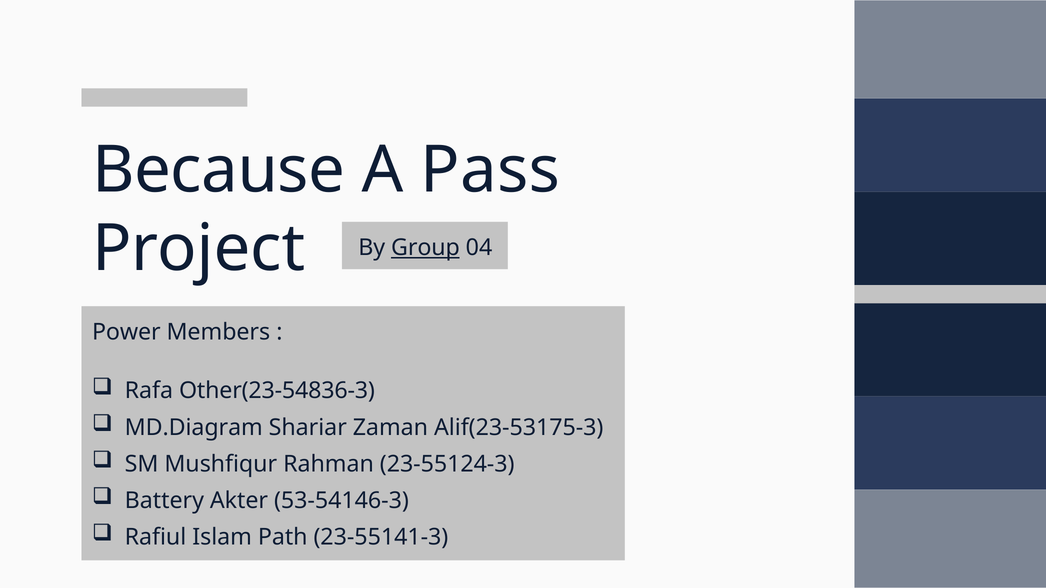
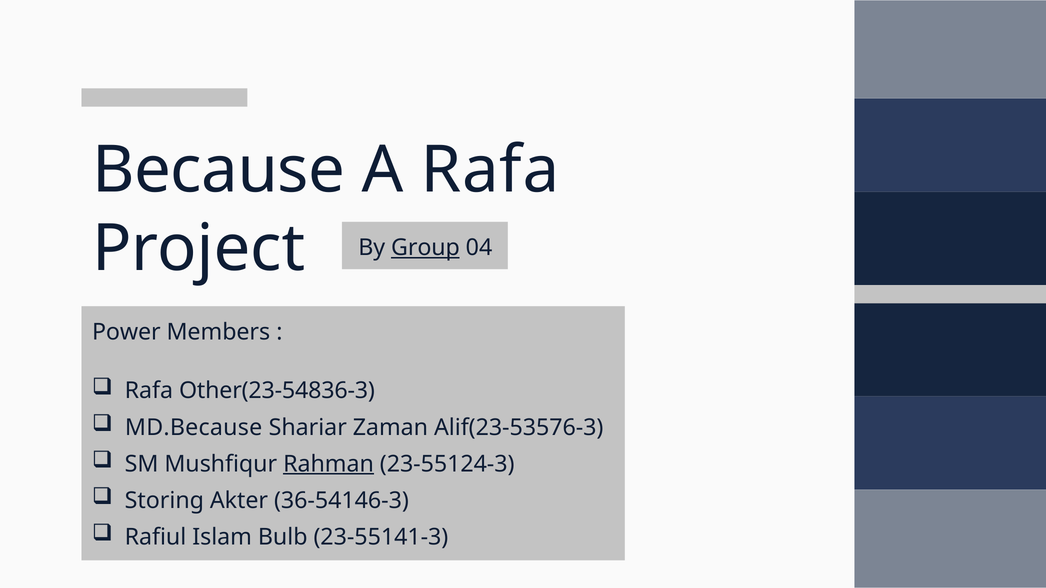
A Pass: Pass -> Rafa
MD.Diagram: MD.Diagram -> MD.Because
Alif(23-53175-3: Alif(23-53175-3 -> Alif(23-53576-3
Rahman underline: none -> present
Battery: Battery -> Storing
53-54146-3: 53-54146-3 -> 36-54146-3
Path: Path -> Bulb
